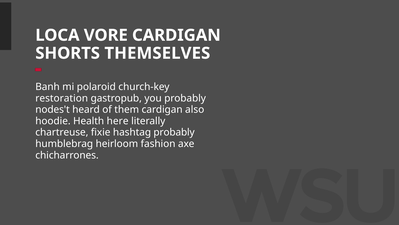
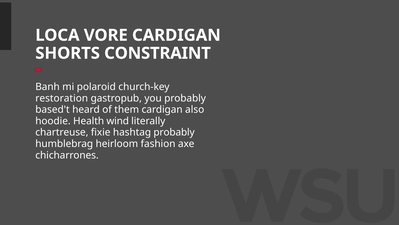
THEMSELVES: THEMSELVES -> CONSTRAINT
nodes't: nodes't -> based't
here: here -> wind
